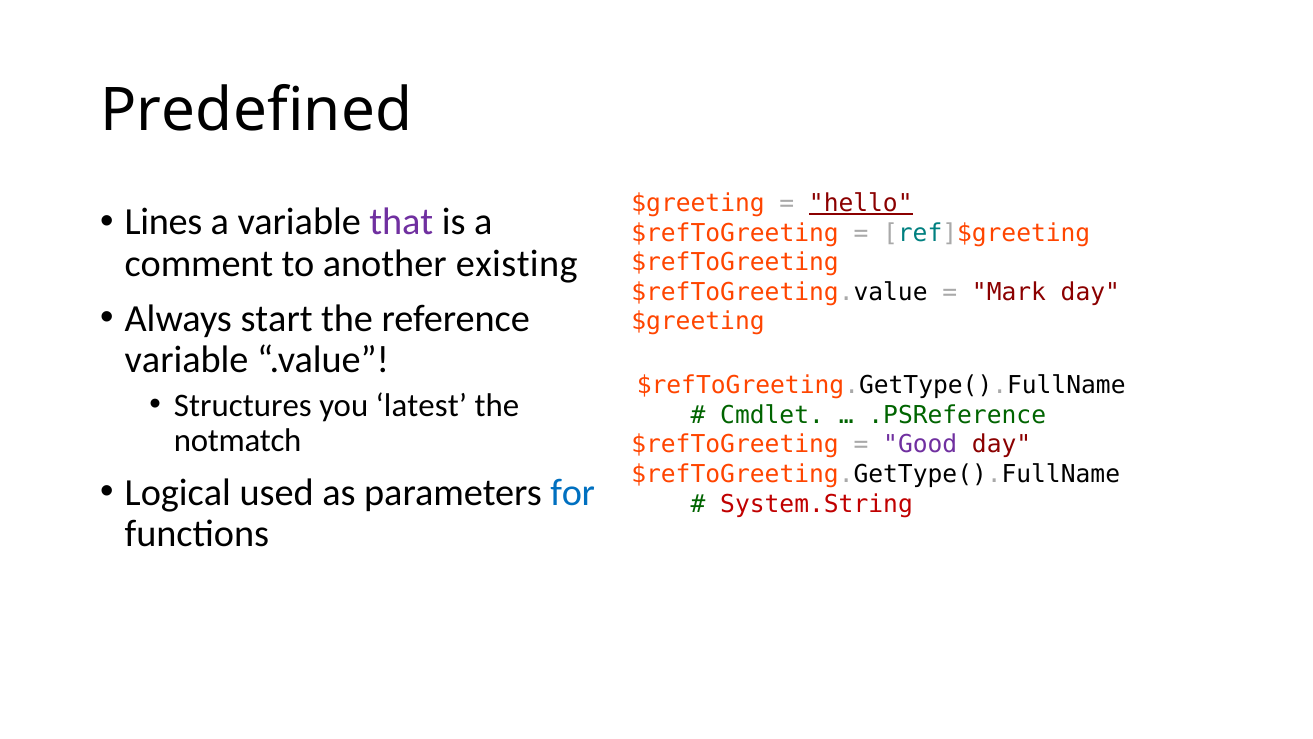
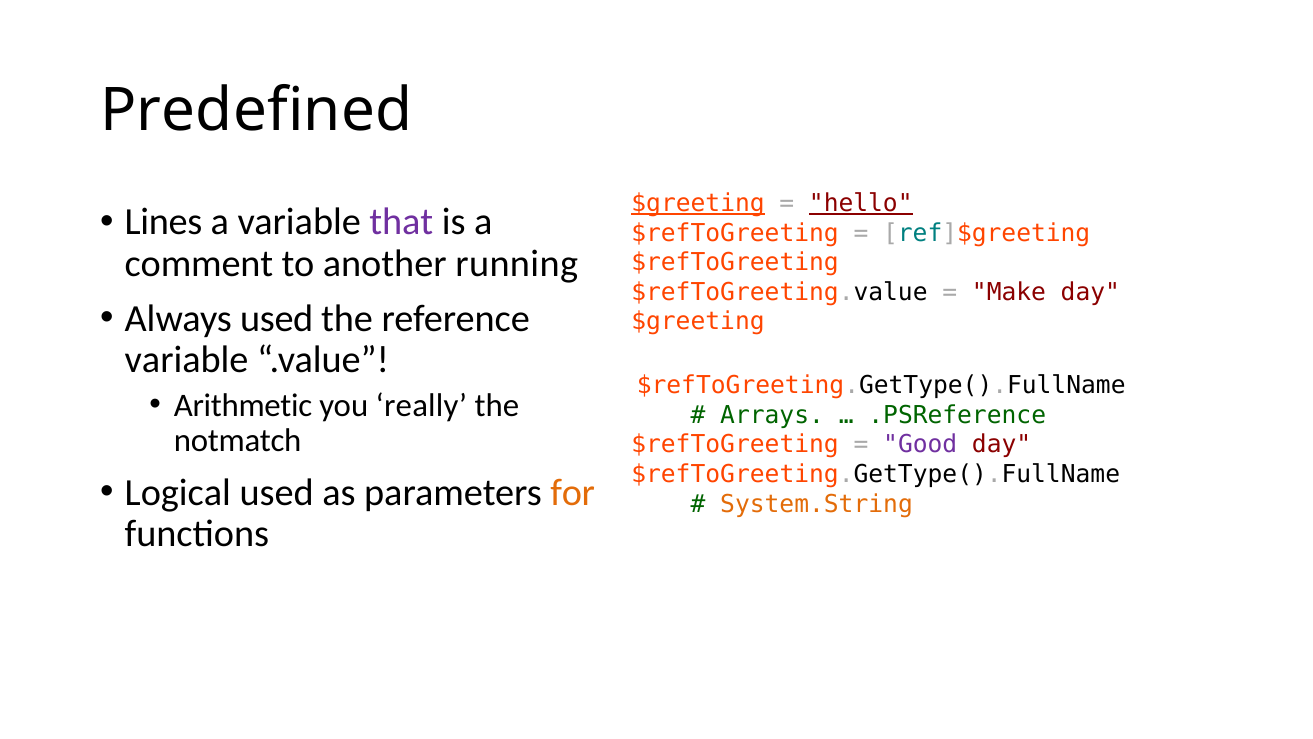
$greeting at (698, 203) underline: none -> present
existing: existing -> running
Mark: Mark -> Make
Always start: start -> used
Structures: Structures -> Arithmetic
latest: latest -> really
Cmdlet: Cmdlet -> Arrays
for colour: blue -> orange
System.String colour: red -> orange
